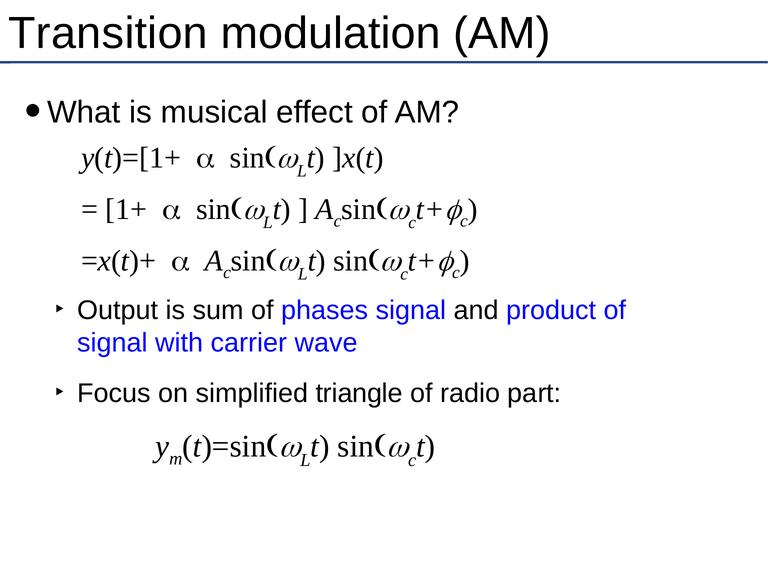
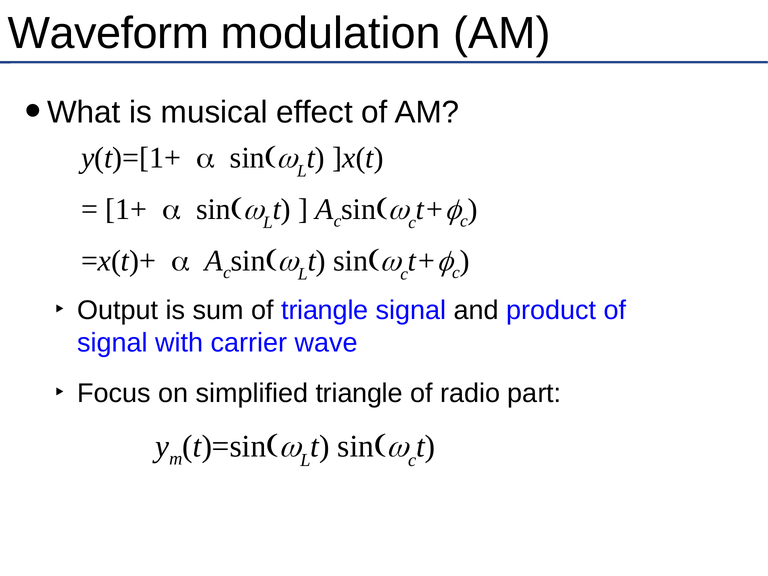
Transition: Transition -> Waveform
of phases: phases -> triangle
